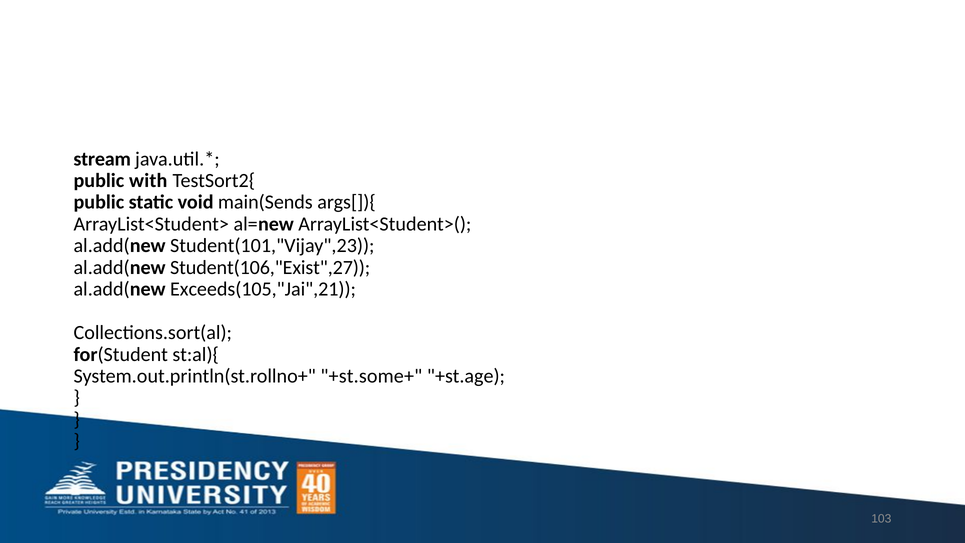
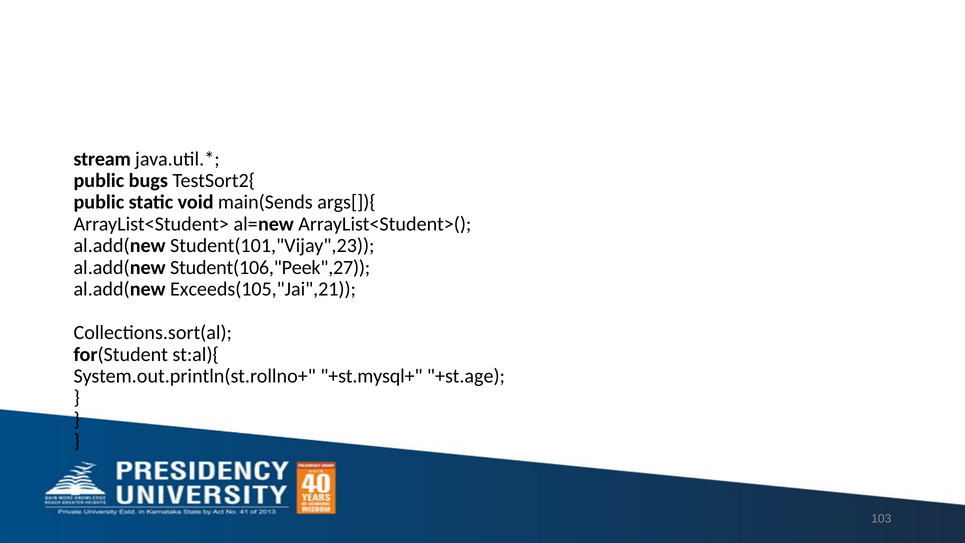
with: with -> bugs
Student(106,"Exist",27: Student(106,"Exist",27 -> Student(106,"Peek",27
+st.some+: +st.some+ -> +st.mysql+
